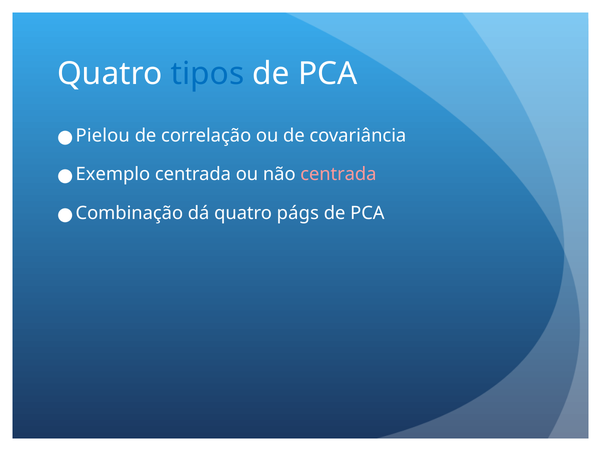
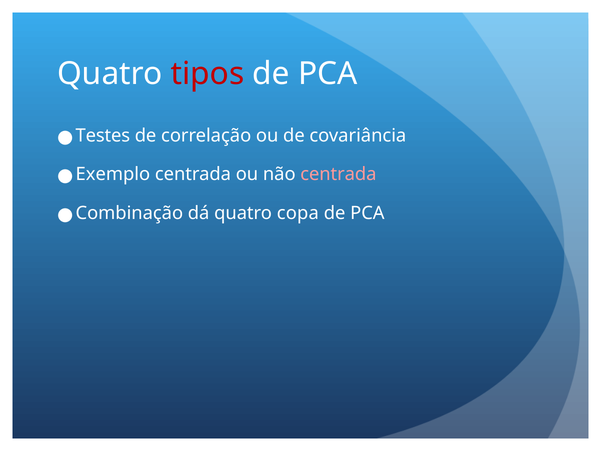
tipos colour: blue -> red
Pielou: Pielou -> Testes
págs: págs -> copa
